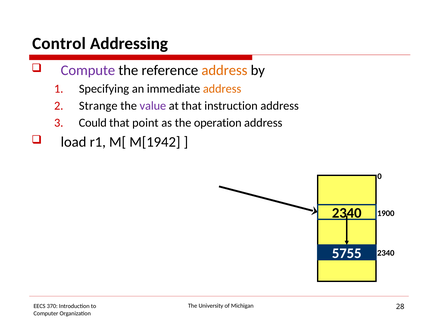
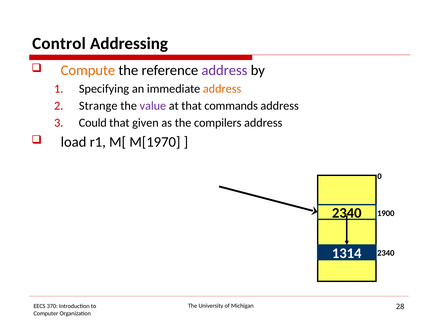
Compute colour: purple -> orange
address at (224, 70) colour: orange -> purple
instruction: instruction -> commands
point: point -> given
operation: operation -> compilers
M[1942: M[1942 -> M[1970
5755: 5755 -> 1314
